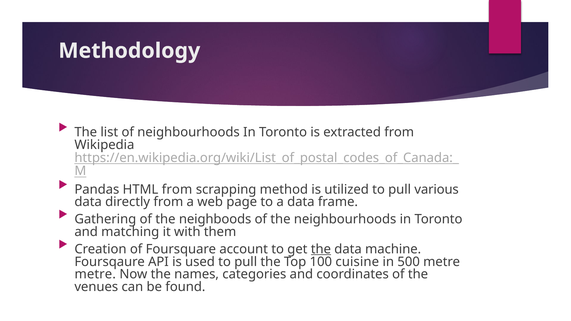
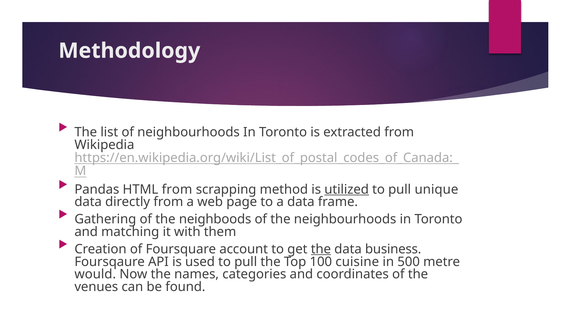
utilized underline: none -> present
various: various -> unique
machine: machine -> business
metre at (95, 274): metre -> would
